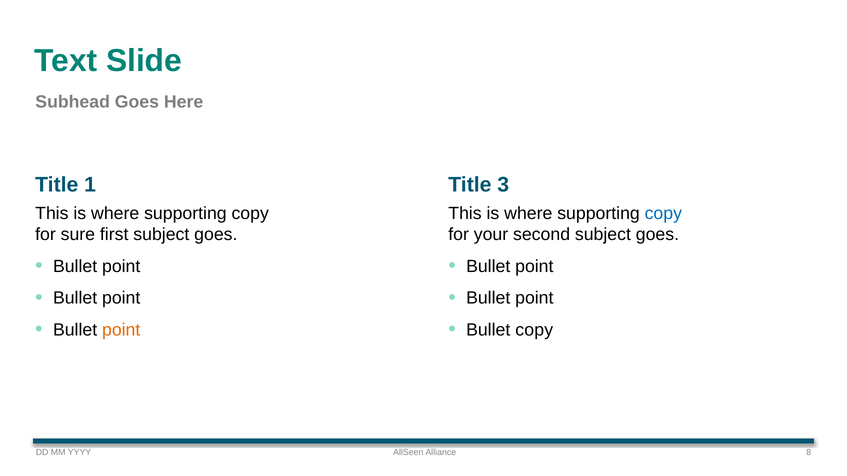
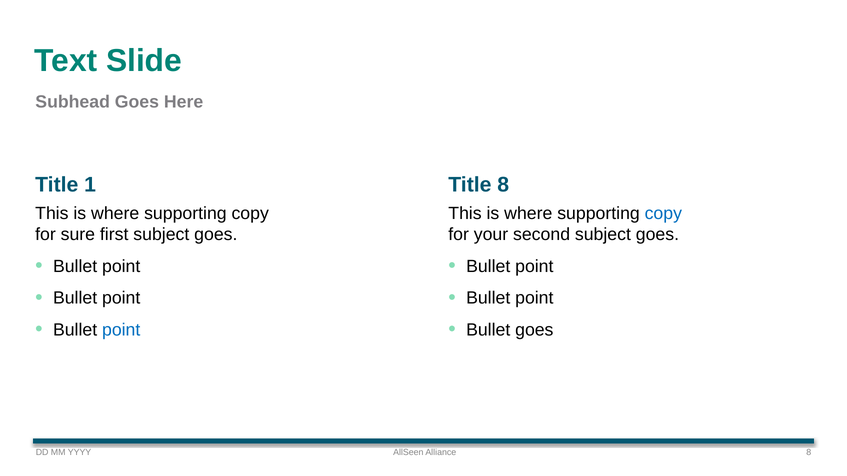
Title 3: 3 -> 8
point at (121, 330) colour: orange -> blue
Bullet copy: copy -> goes
